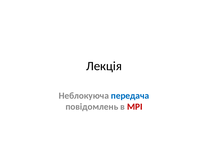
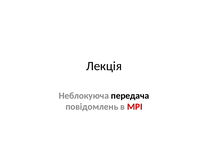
передача colour: blue -> black
